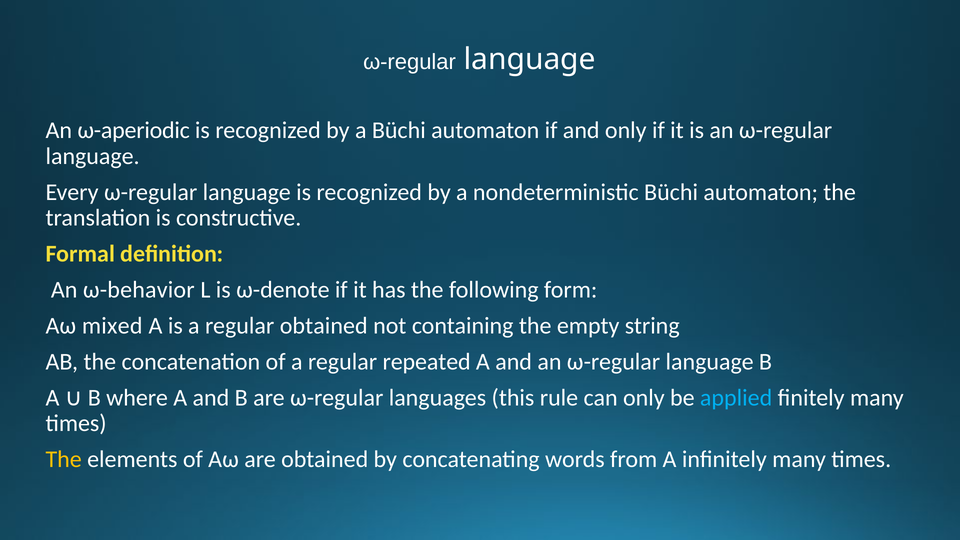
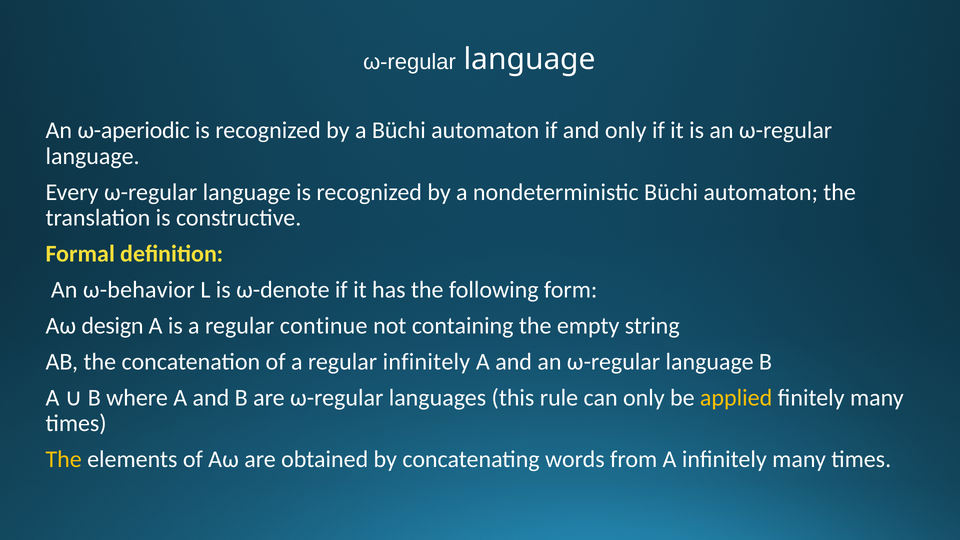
mixed: mixed -> design
regular obtained: obtained -> continue
regular repeated: repeated -> infinitely
applied colour: light blue -> yellow
